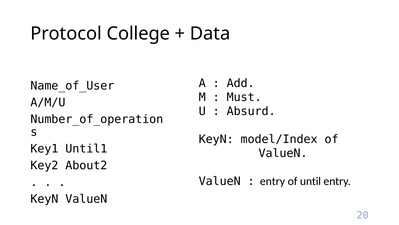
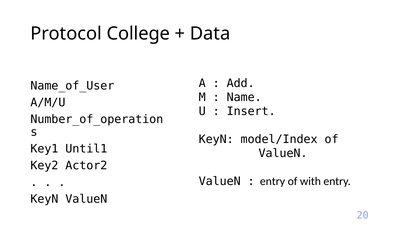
Must: Must -> Name
Absurd: Absurd -> Insert
About2: About2 -> Actor2
until: until -> with
